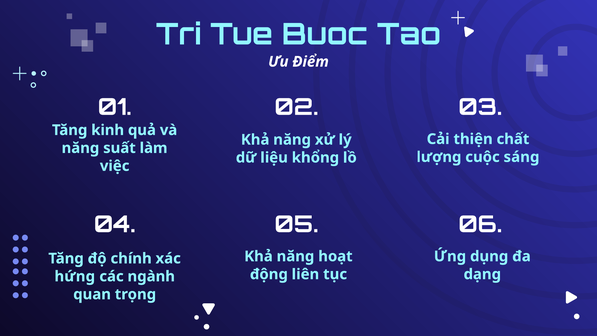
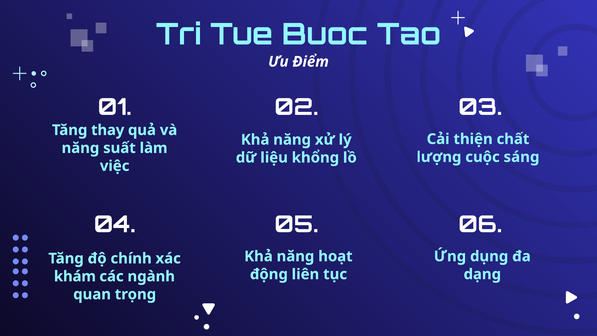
kinh: kinh -> thay
hứng: hứng -> khám
